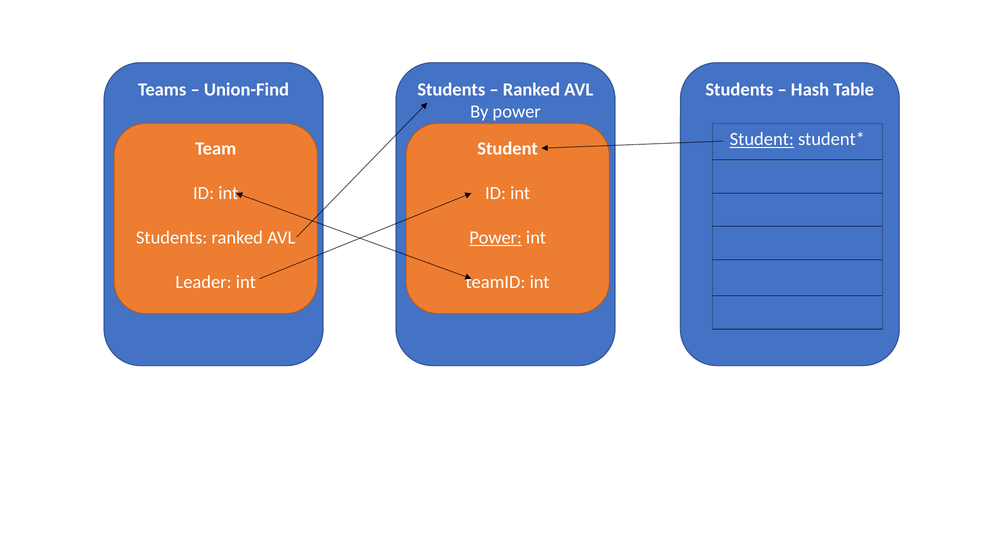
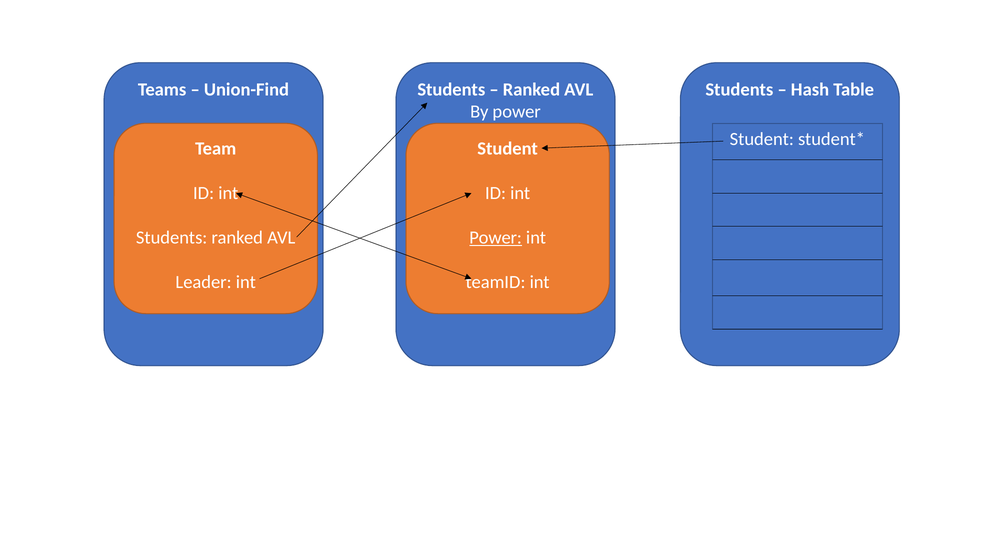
Student at (762, 139) underline: present -> none
